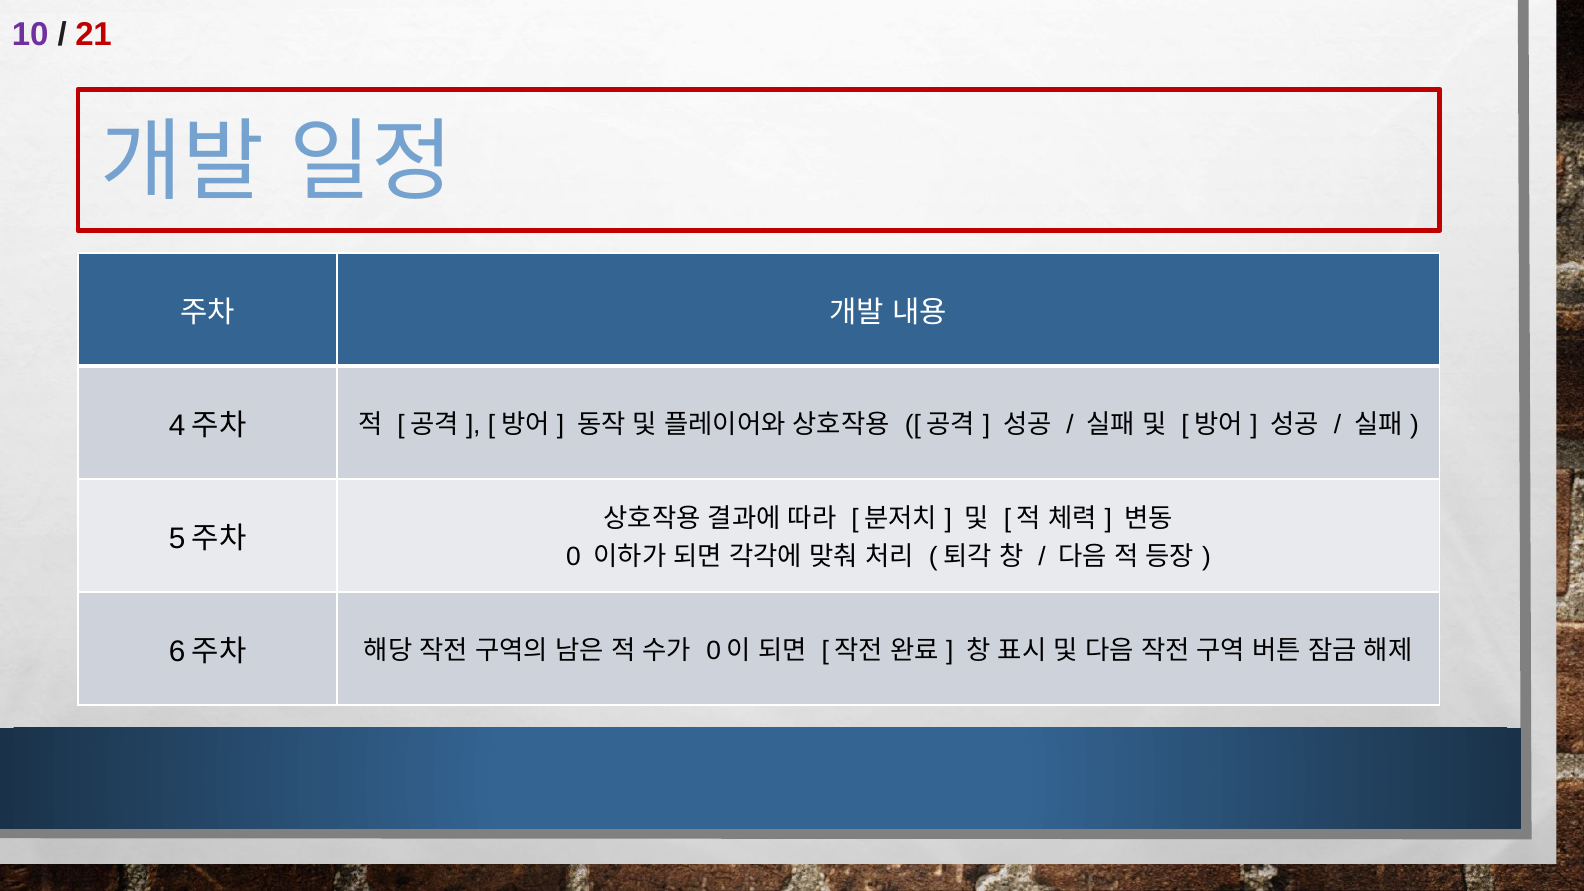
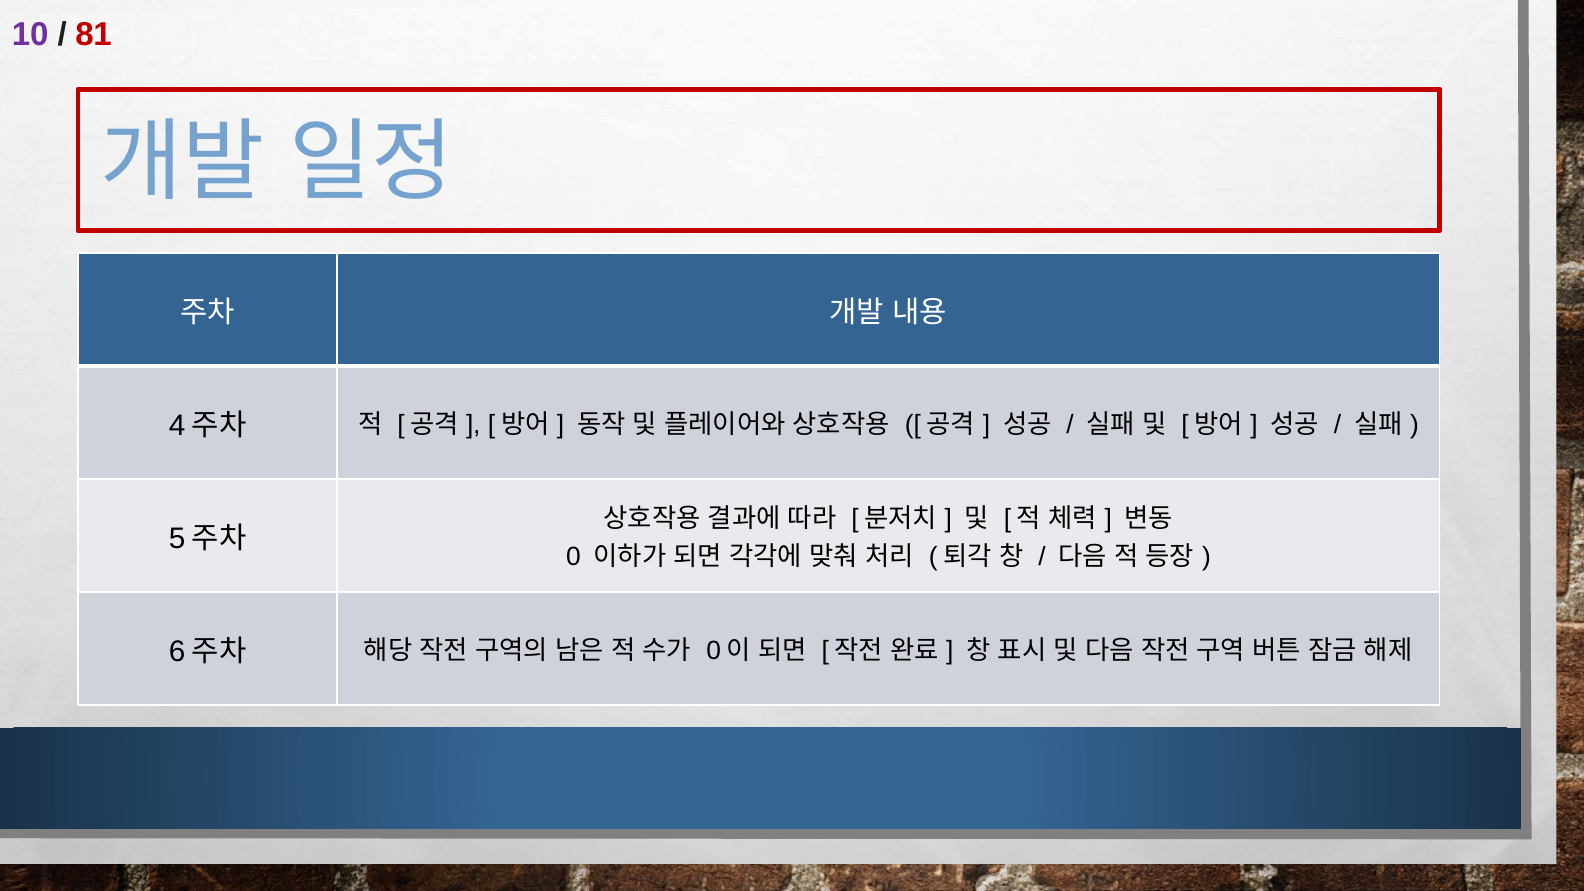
21: 21 -> 81
